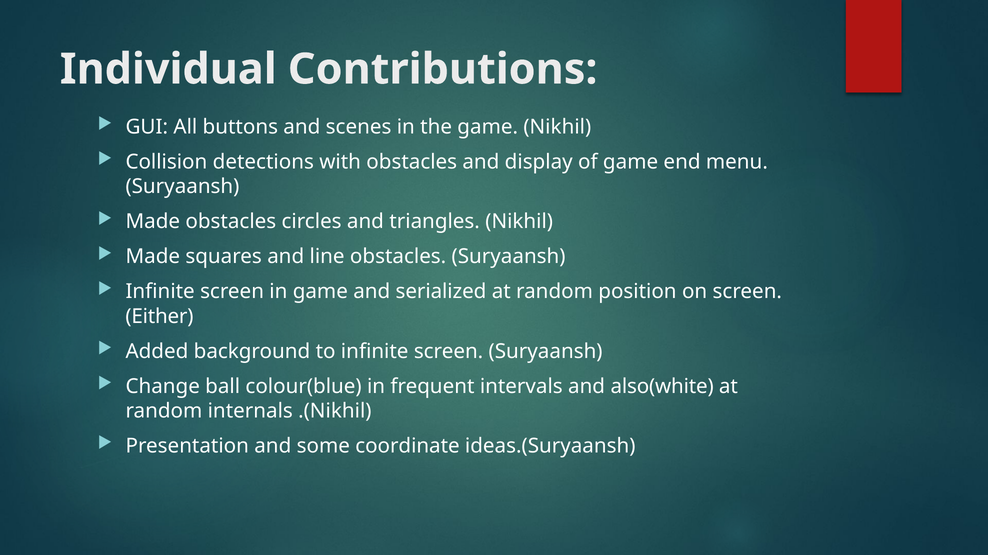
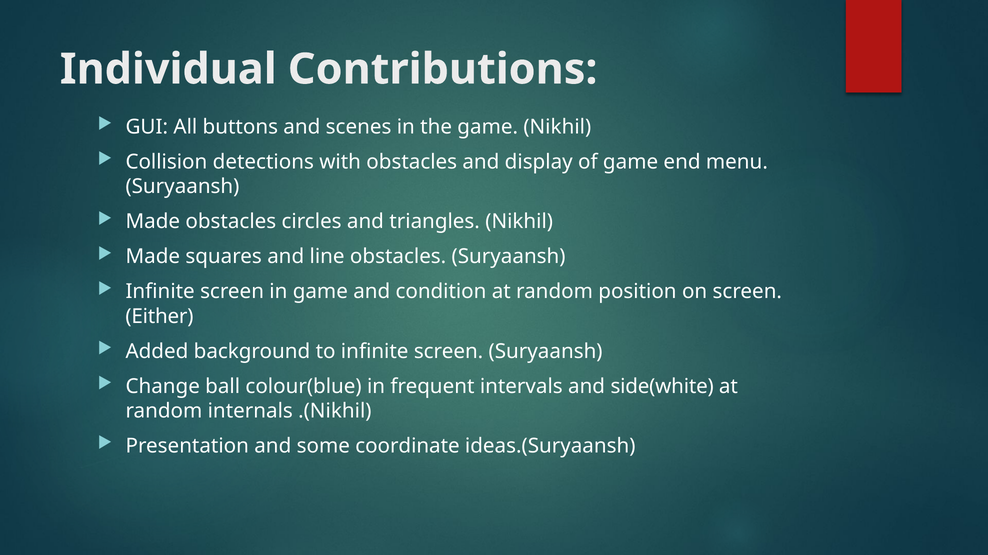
serialized: serialized -> condition
also(white: also(white -> side(white
